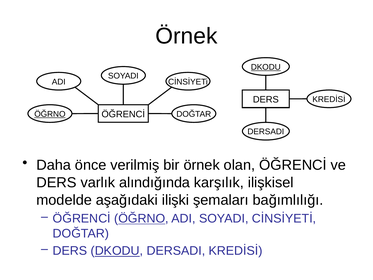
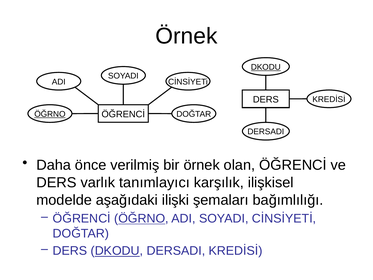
alındığında: alındığında -> tanımlayıcı
